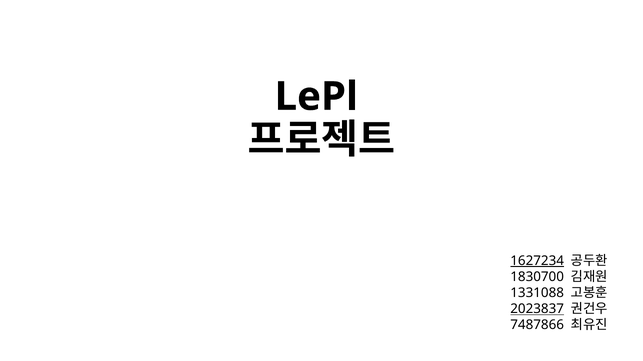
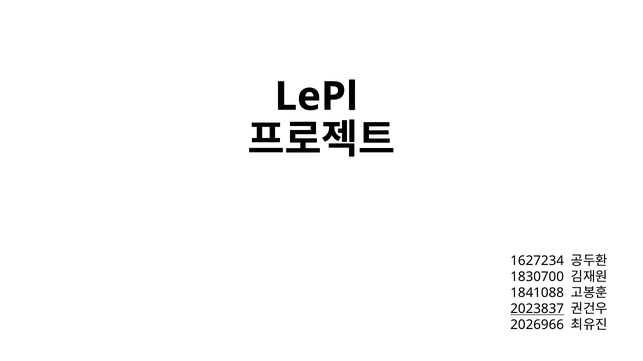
1627234 underline: present -> none
1331088: 1331088 -> 1841088
7487866: 7487866 -> 2026966
